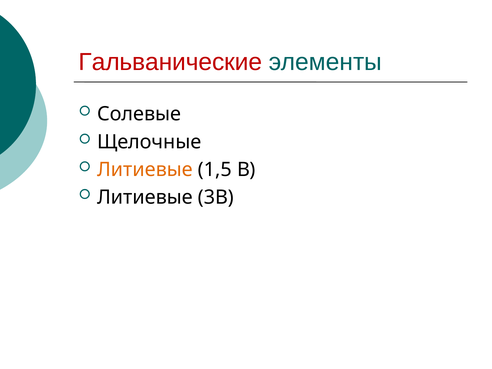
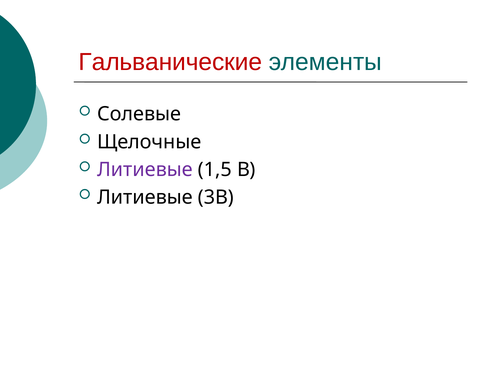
Литиевые at (145, 170) colour: orange -> purple
